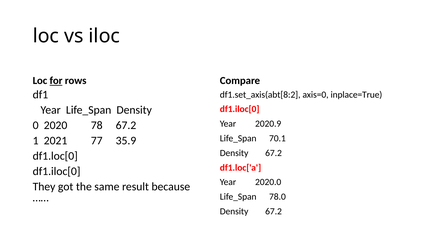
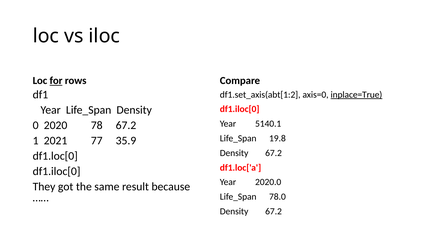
df1.set_axis(abt[8:2: df1.set_axis(abt[8:2 -> df1.set_axis(abt[1:2
inplace=True underline: none -> present
2020.9: 2020.9 -> 5140.1
70.1: 70.1 -> 19.8
